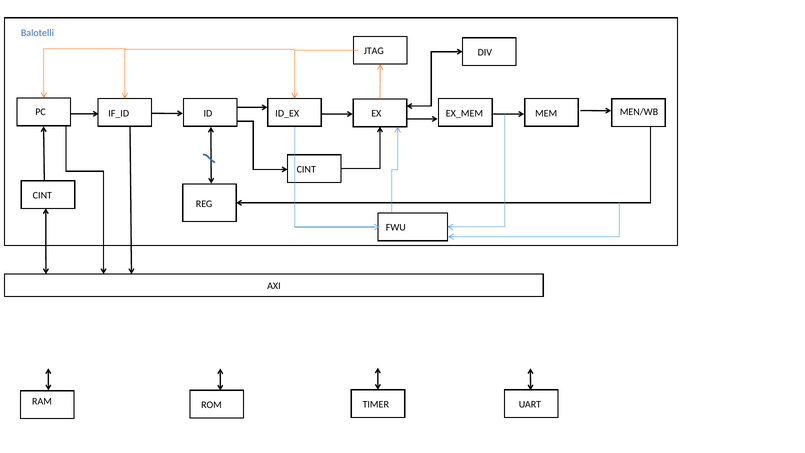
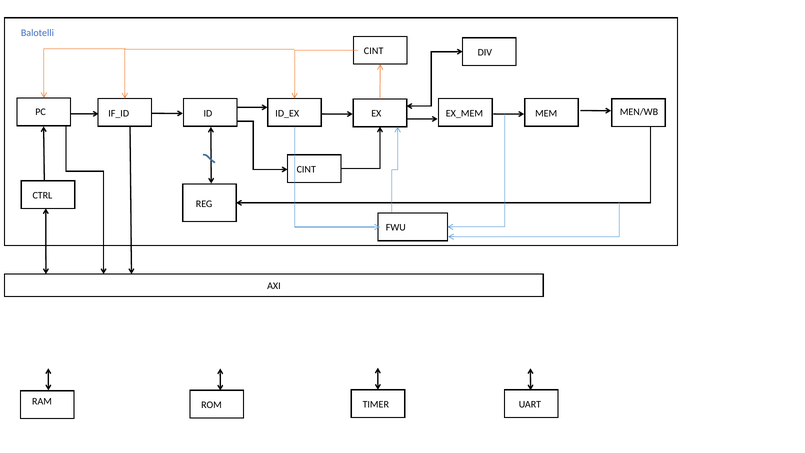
JTAG at (374, 51): JTAG -> CINT
CINT at (42, 195): CINT -> CTRL
